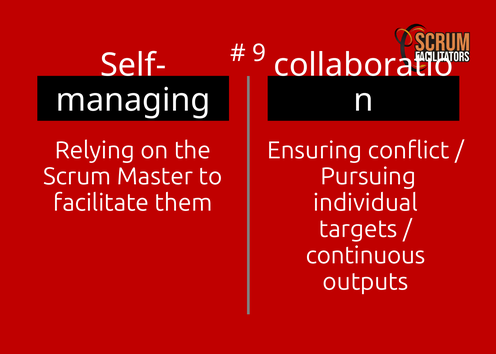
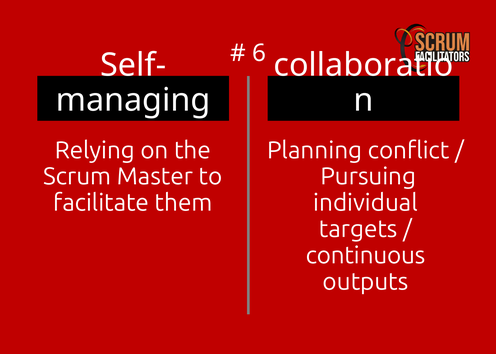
9: 9 -> 6
Ensuring: Ensuring -> Planning
